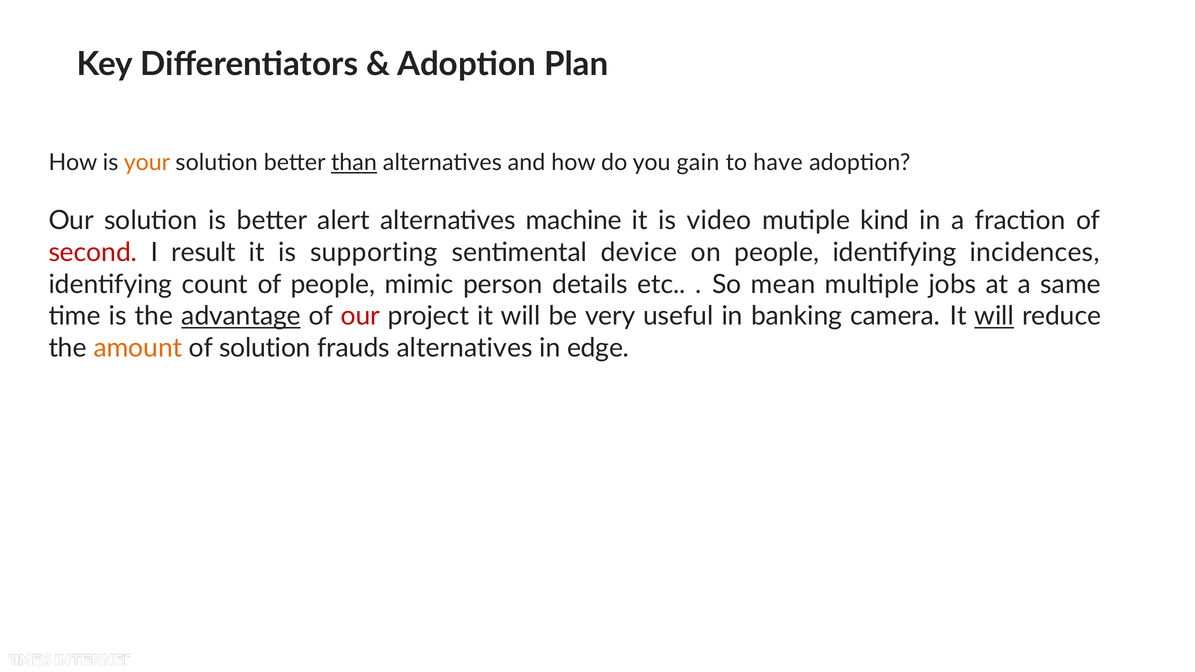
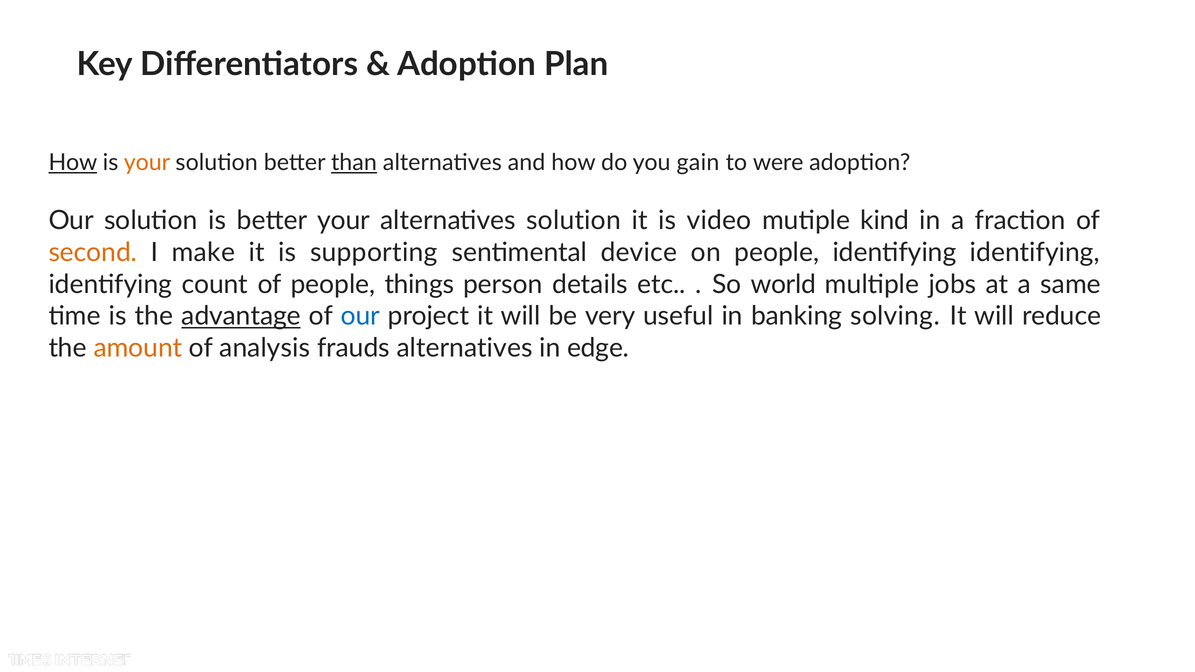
How at (73, 163) underline: none -> present
have: have -> were
better alert: alert -> your
alternatives machine: machine -> solution
second colour: red -> orange
result: result -> make
people identifying incidences: incidences -> identifying
mimic: mimic -> things
mean: mean -> world
our at (360, 316) colour: red -> blue
camera: camera -> solving
will at (994, 316) underline: present -> none
of solution: solution -> analysis
